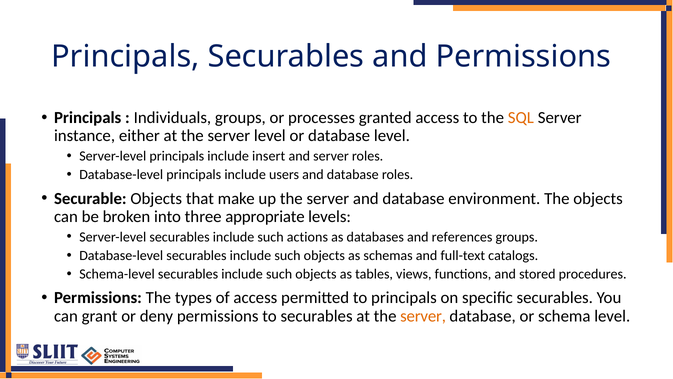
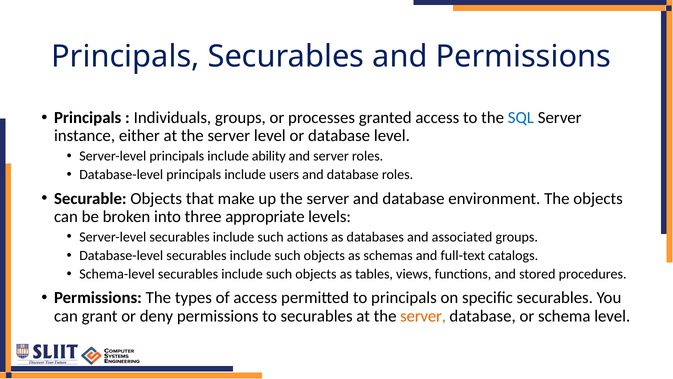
SQL colour: orange -> blue
insert: insert -> ability
references: references -> associated
